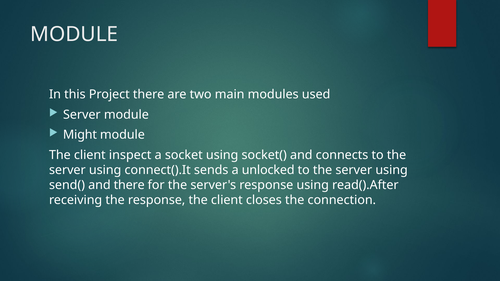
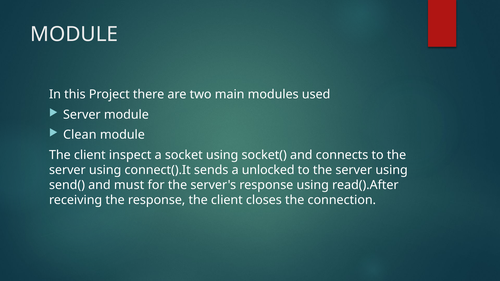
Might: Might -> Clean
and there: there -> must
